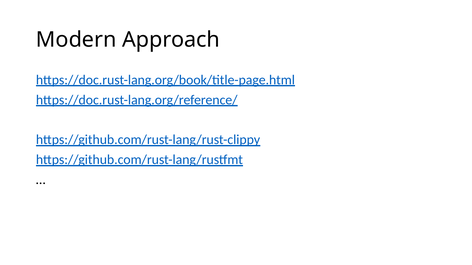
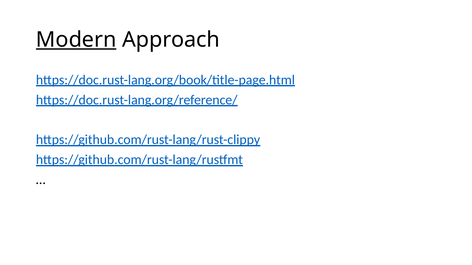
Modern underline: none -> present
